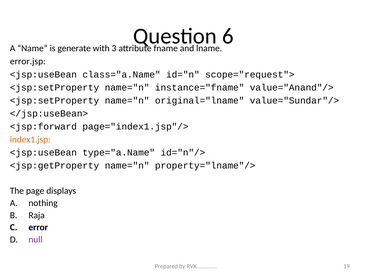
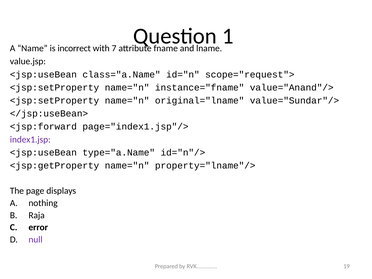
6: 6 -> 1
generate: generate -> incorrect
3: 3 -> 7
error.jsp: error.jsp -> value.jsp
index1.jsp colour: orange -> purple
